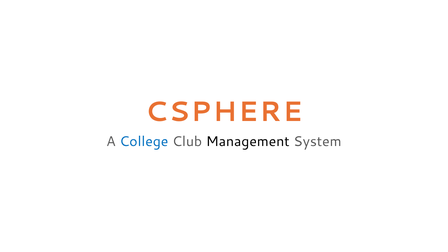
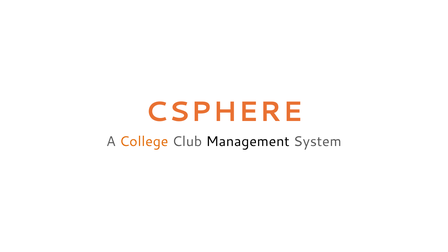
College colour: blue -> orange
